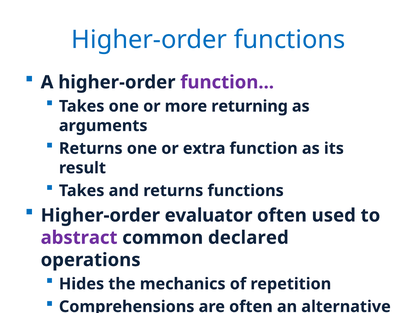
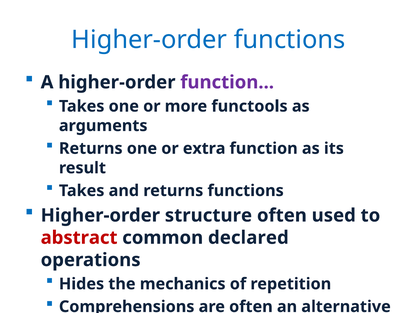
returning: returning -> functools
evaluator: evaluator -> structure
abstract colour: purple -> red
